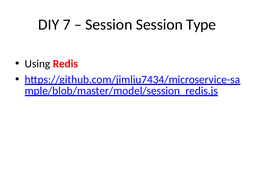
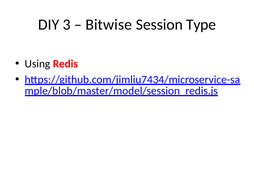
7: 7 -> 3
Session at (109, 25): Session -> Bitwise
